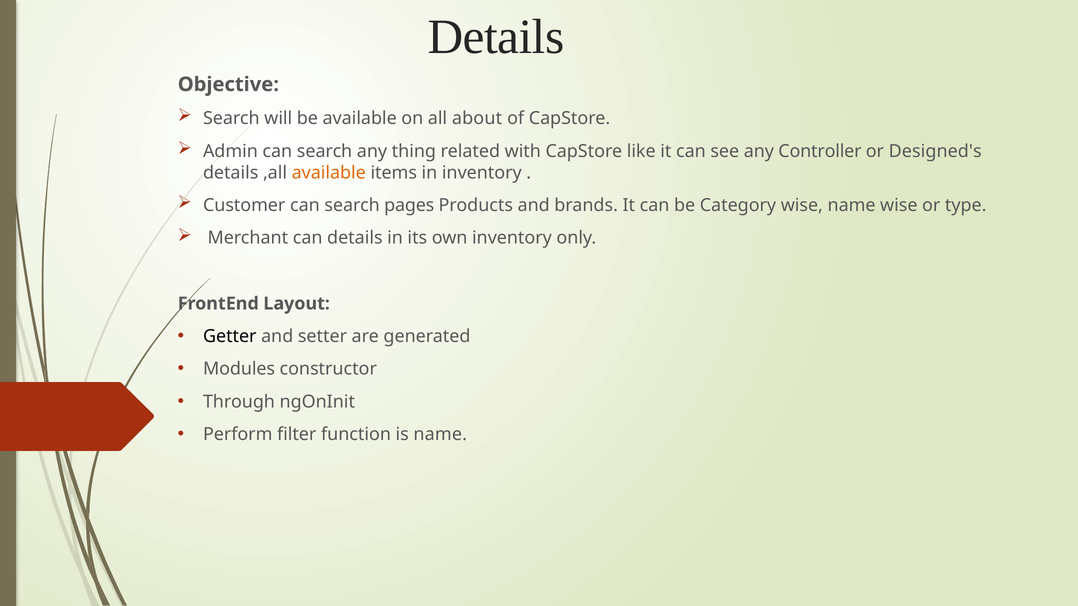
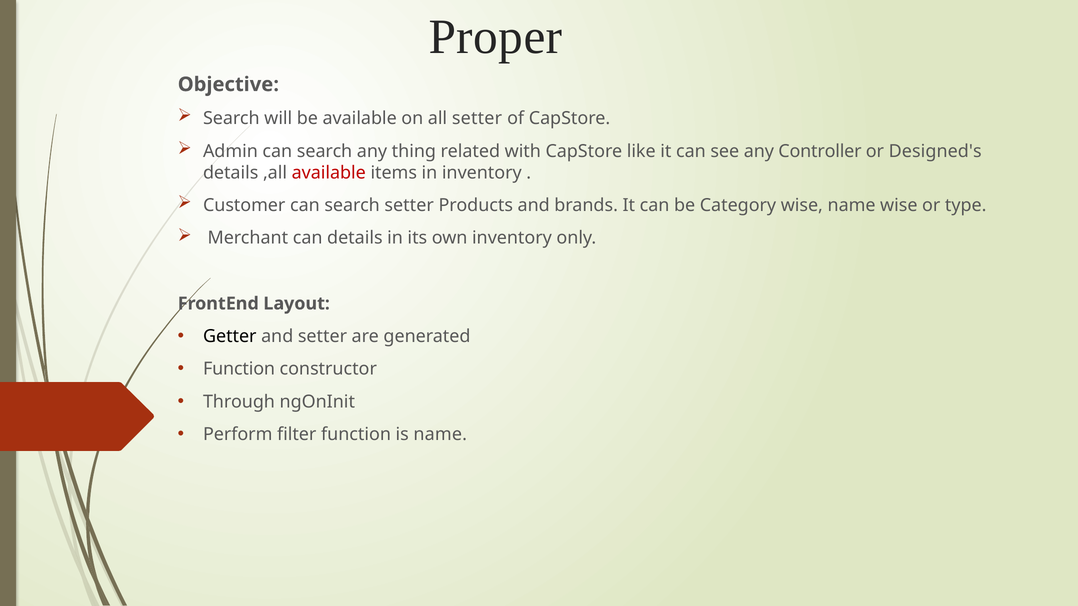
Details at (496, 37): Details -> Proper
all about: about -> setter
available at (329, 173) colour: orange -> red
search pages: pages -> setter
Modules at (239, 369): Modules -> Function
